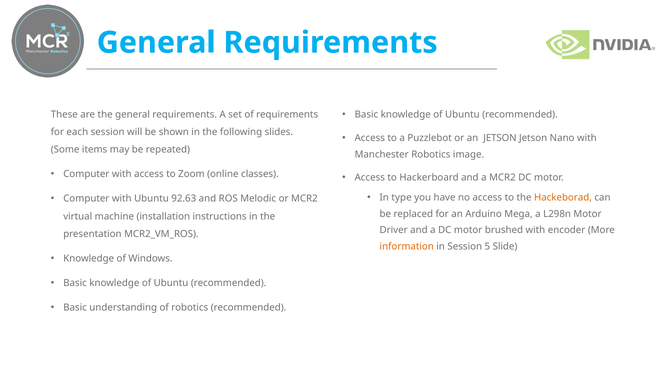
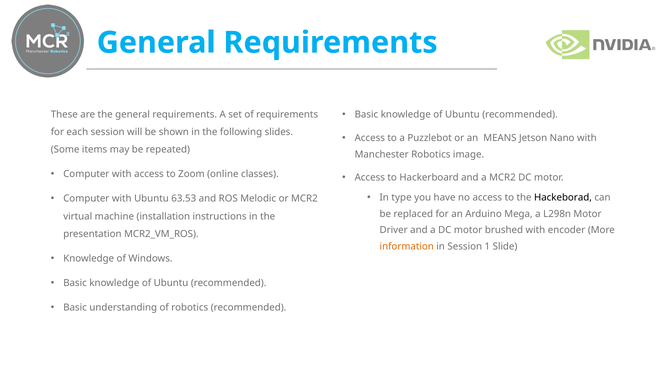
an JETSON: JETSON -> MEANS
Hackeborad colour: orange -> black
92.63: 92.63 -> 63.53
5: 5 -> 1
